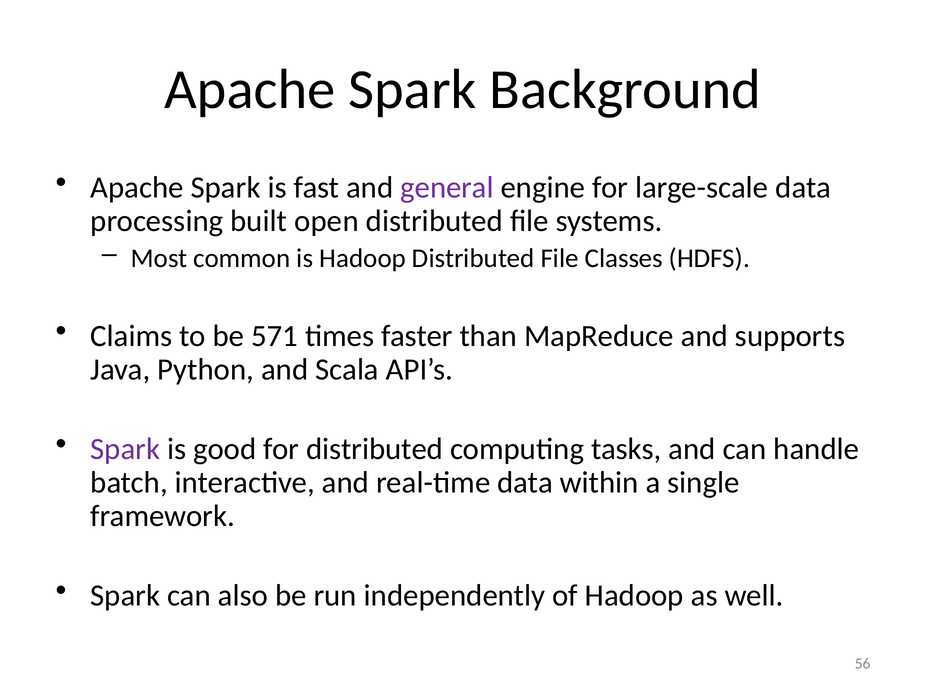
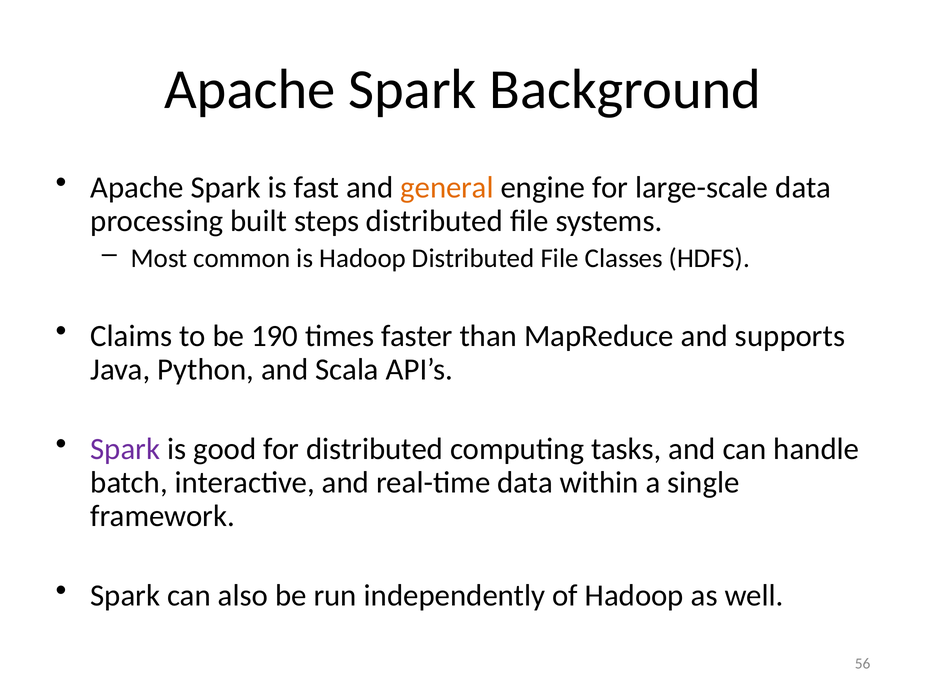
general colour: purple -> orange
open: open -> steps
571: 571 -> 190
